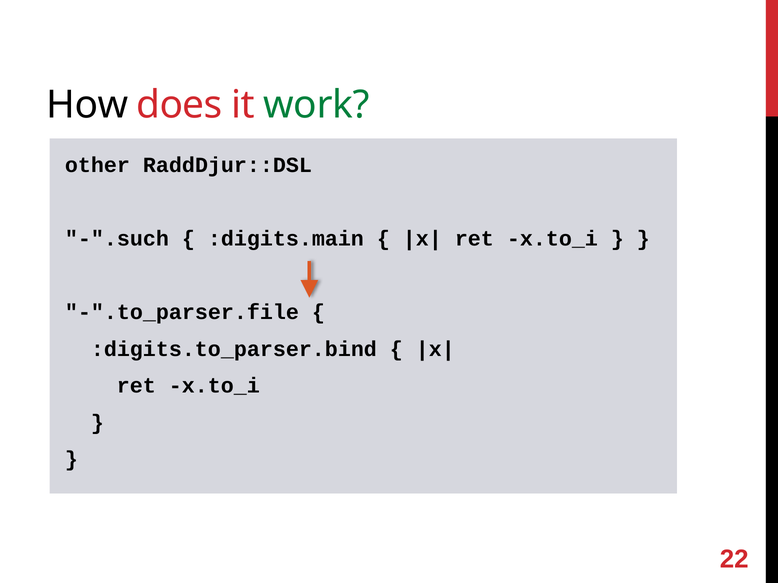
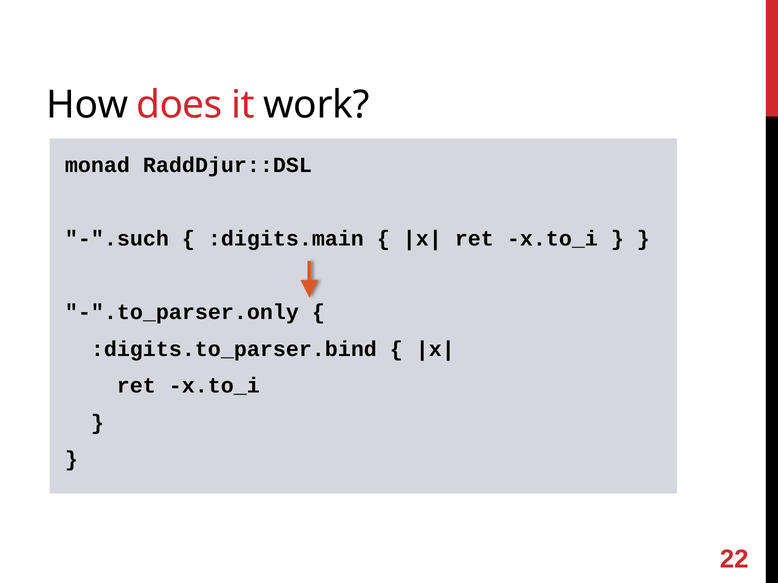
work colour: green -> black
other: other -> monad
-".to_parser.file: -".to_parser.file -> -".to_parser.only
